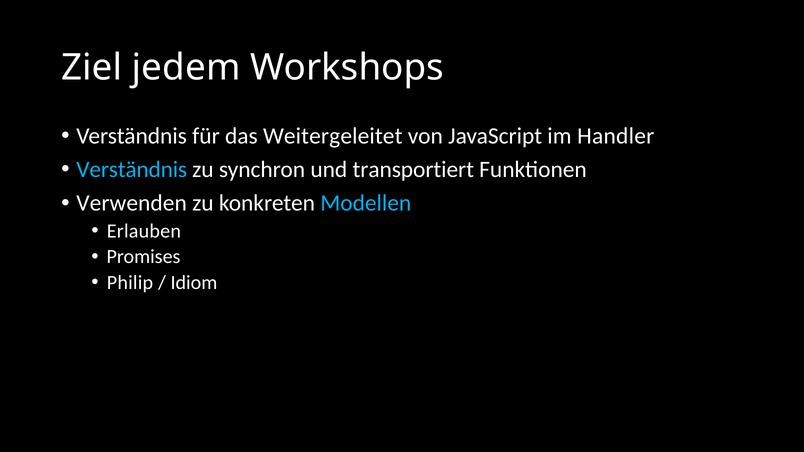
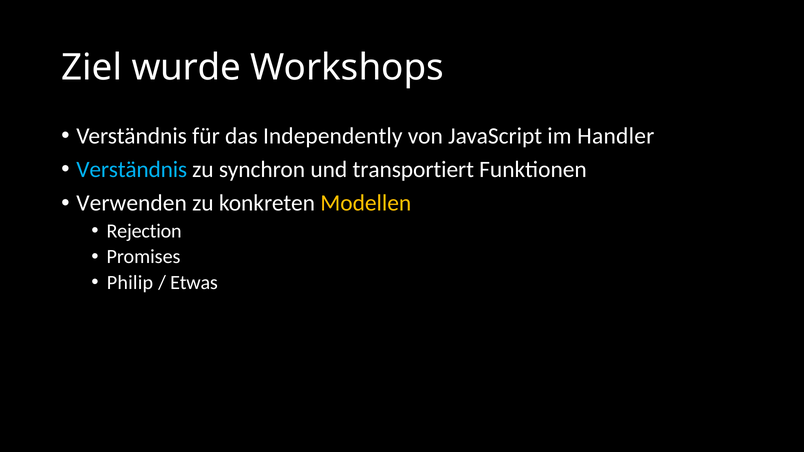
jedem: jedem -> wurde
Weitergeleitet: Weitergeleitet -> Independently
Modellen colour: light blue -> yellow
Erlauben: Erlauben -> Rejection
Idiom: Idiom -> Etwas
